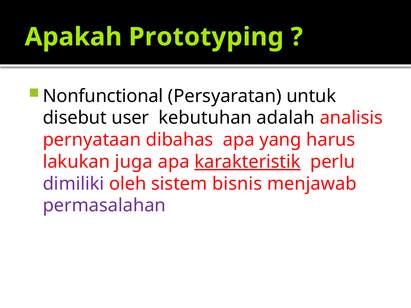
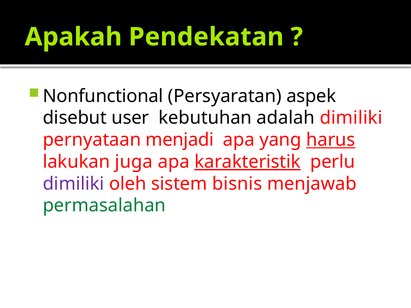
Prototyping: Prototyping -> Pendekatan
untuk: untuk -> aspek
adalah analisis: analisis -> dimiliki
dibahas: dibahas -> menjadi
harus underline: none -> present
permasalahan colour: purple -> green
